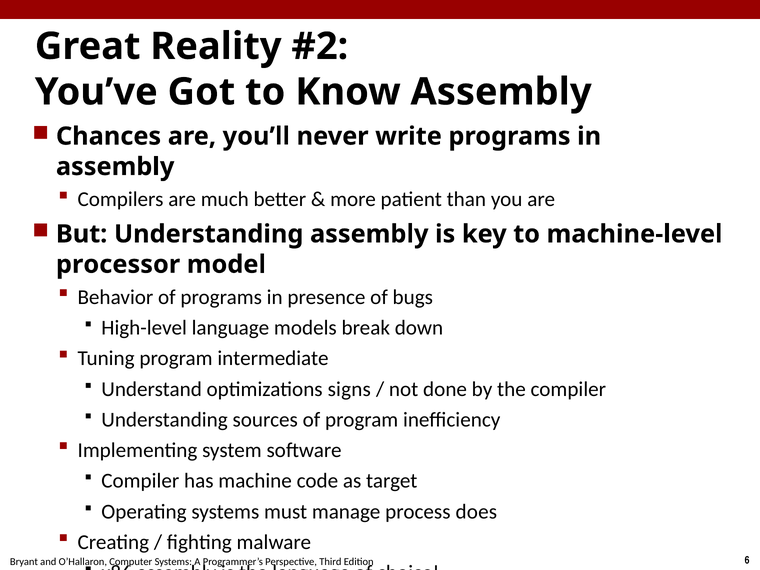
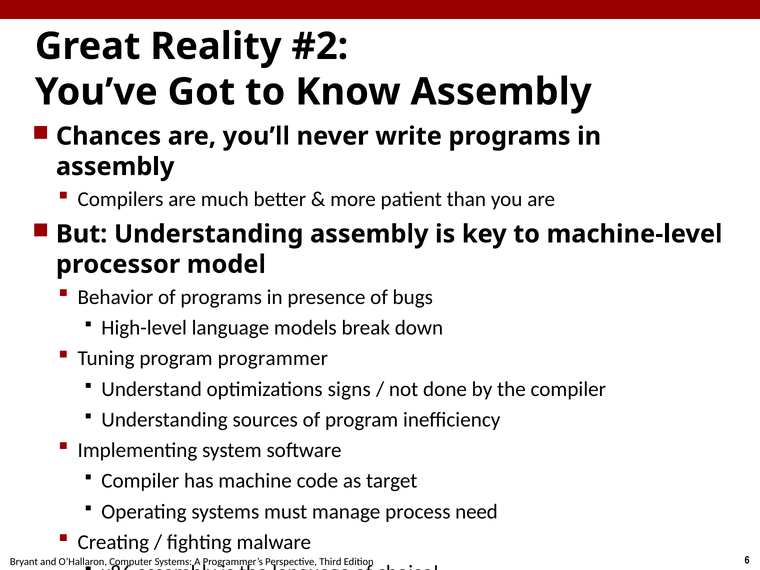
intermediate: intermediate -> programmer
does: does -> need
